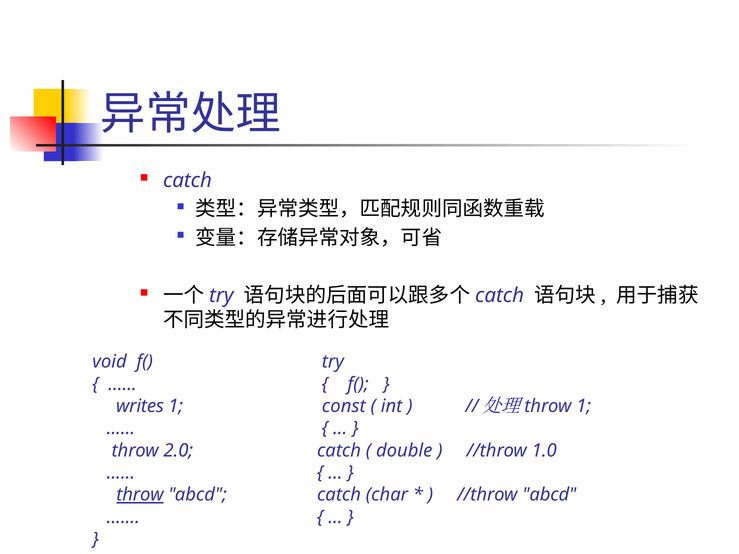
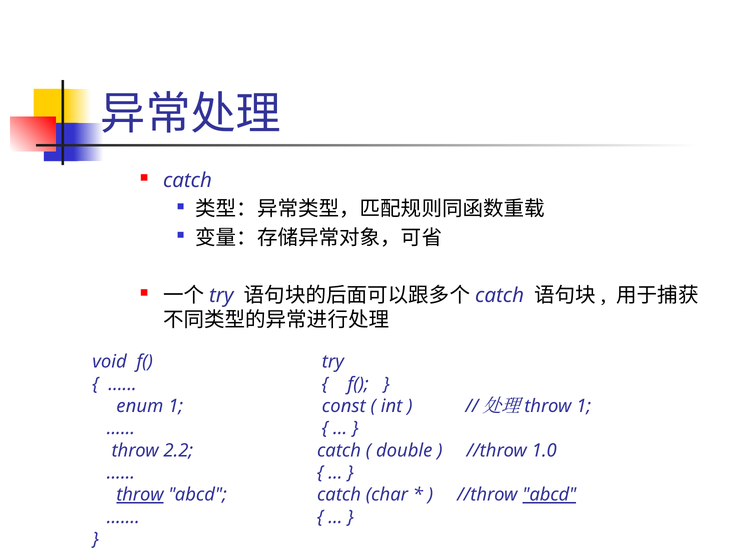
writes: writes -> enum
2.0: 2.0 -> 2.2
abcd at (549, 495) underline: none -> present
